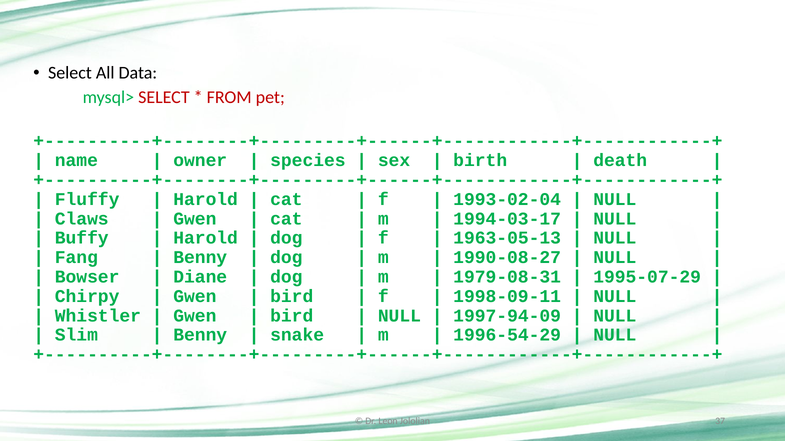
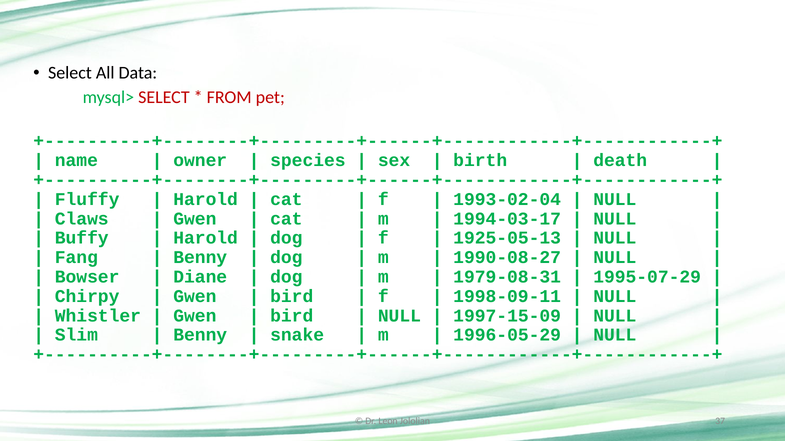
1963-05-13: 1963-05-13 -> 1925-05-13
1997-94-09: 1997-94-09 -> 1997-15-09
1996-54-29: 1996-54-29 -> 1996-05-29
